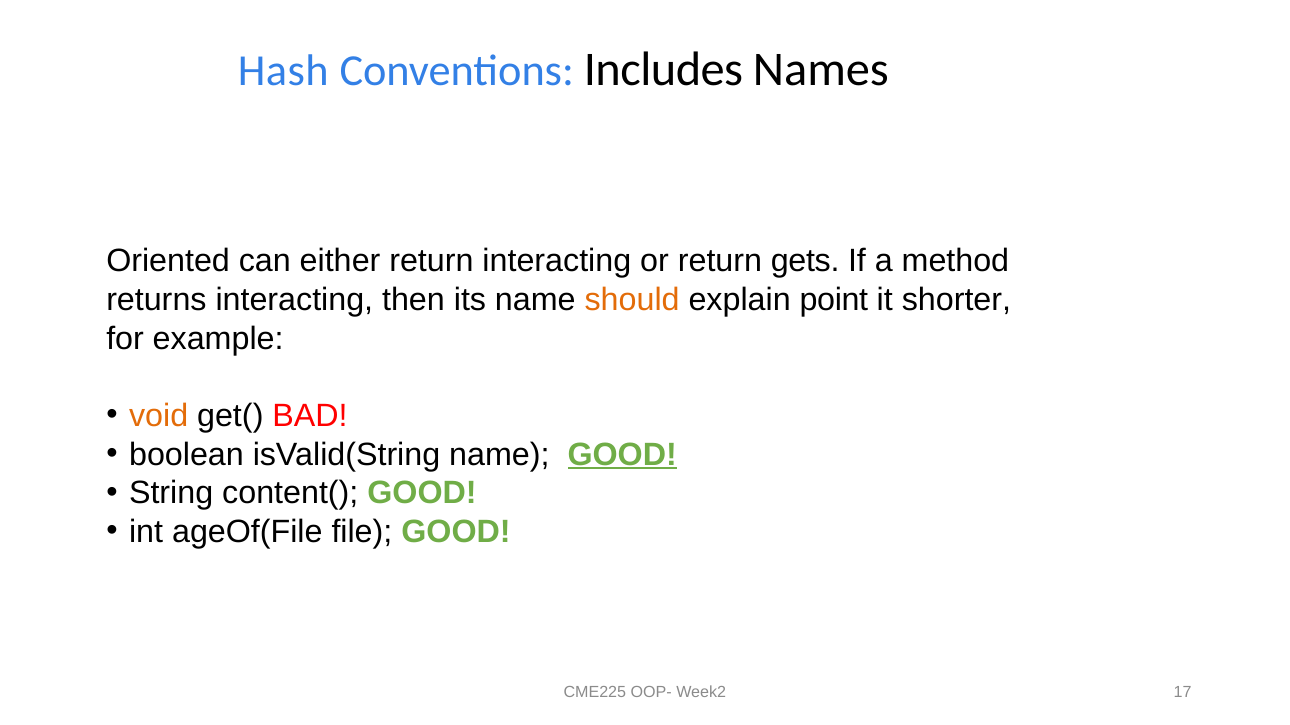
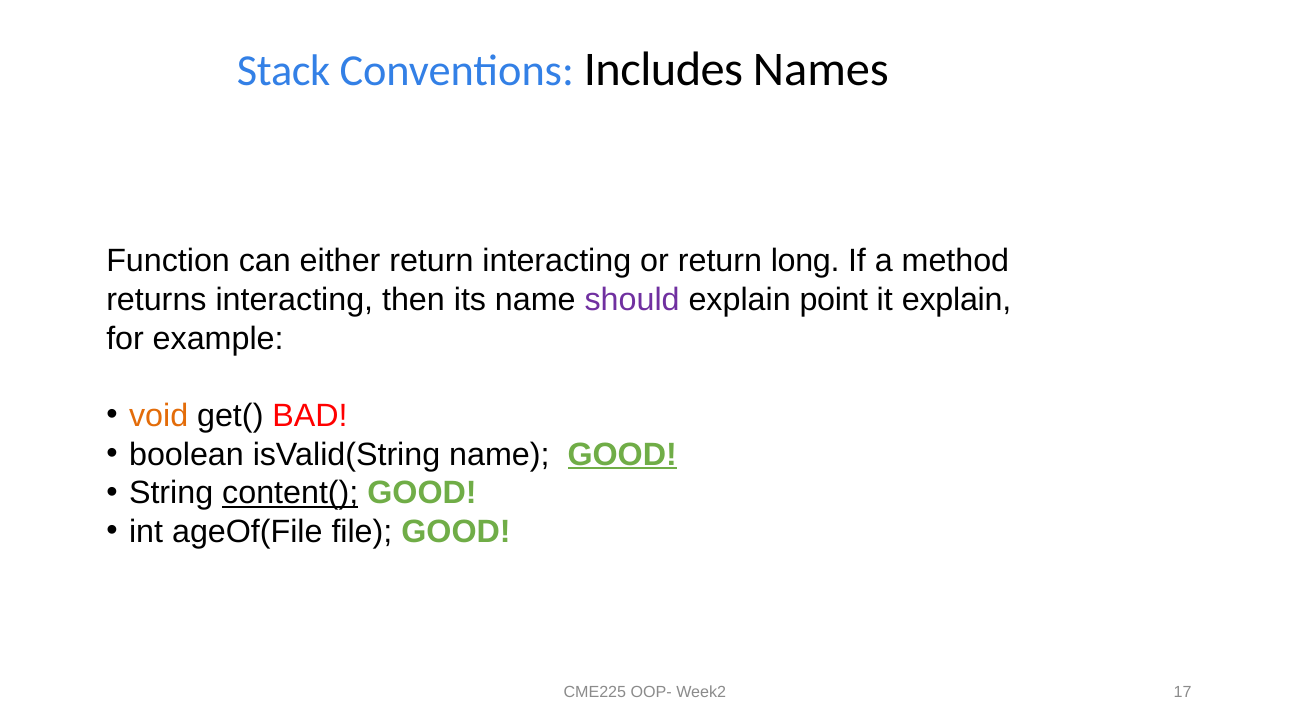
Hash: Hash -> Stack
Oriented: Oriented -> Function
gets: gets -> long
should colour: orange -> purple
it shorter: shorter -> explain
content( underline: none -> present
